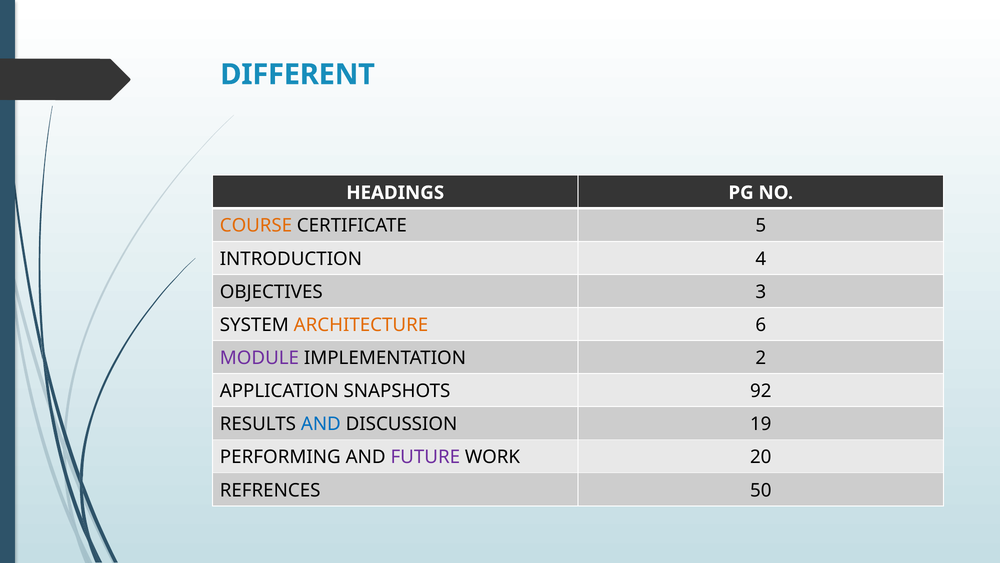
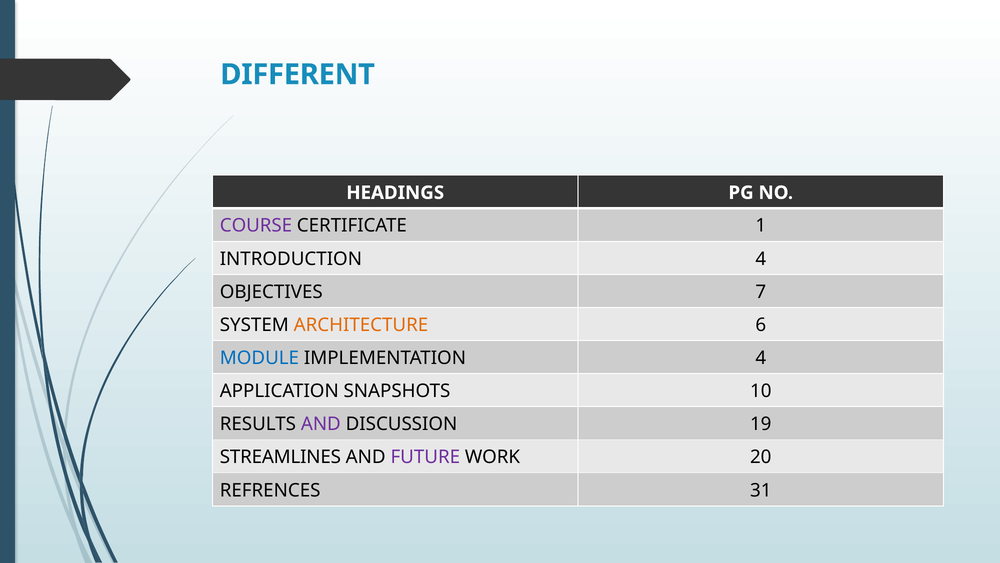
COURSE colour: orange -> purple
5: 5 -> 1
3: 3 -> 7
MODULE colour: purple -> blue
IMPLEMENTATION 2: 2 -> 4
92: 92 -> 10
AND at (321, 424) colour: blue -> purple
PERFORMING: PERFORMING -> STREAMLINES
50: 50 -> 31
